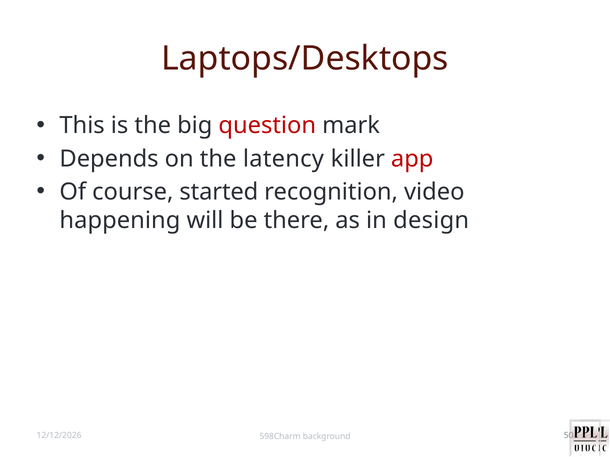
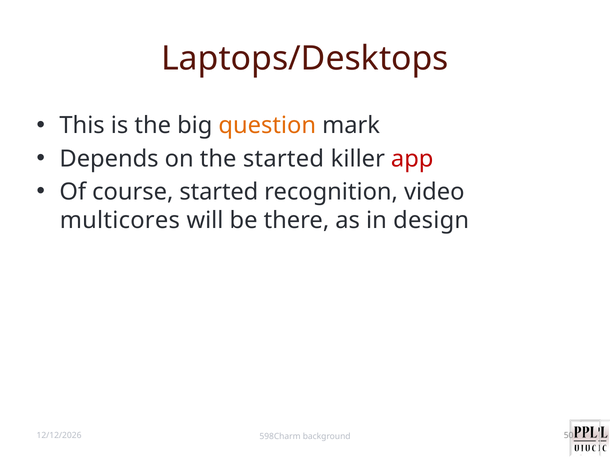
question colour: red -> orange
the latency: latency -> started
happening: happening -> multicores
